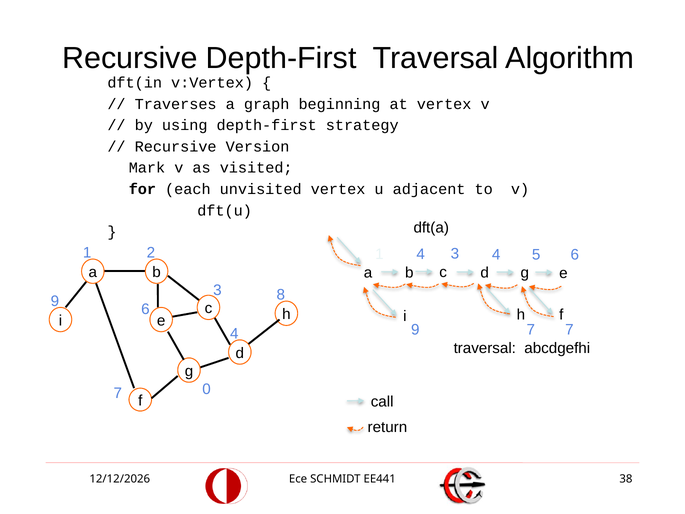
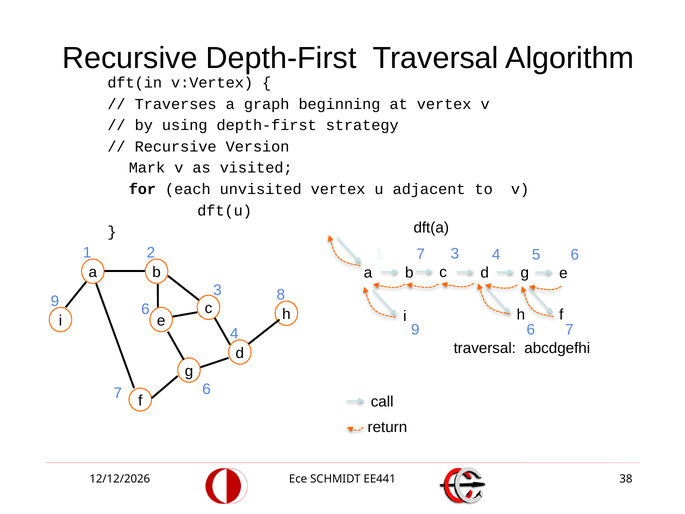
1 4: 4 -> 7
9 7: 7 -> 6
7 0: 0 -> 6
